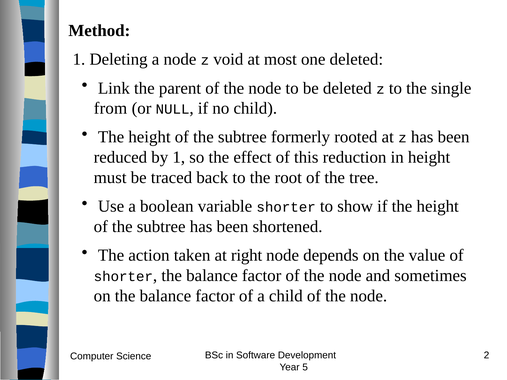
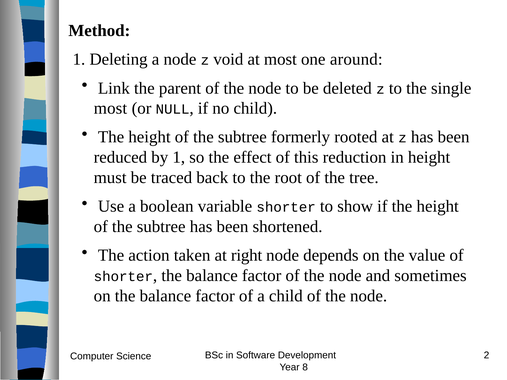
one deleted: deleted -> around
from at (110, 108): from -> most
5: 5 -> 8
